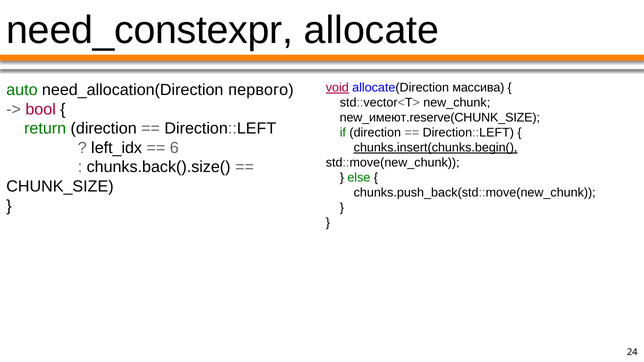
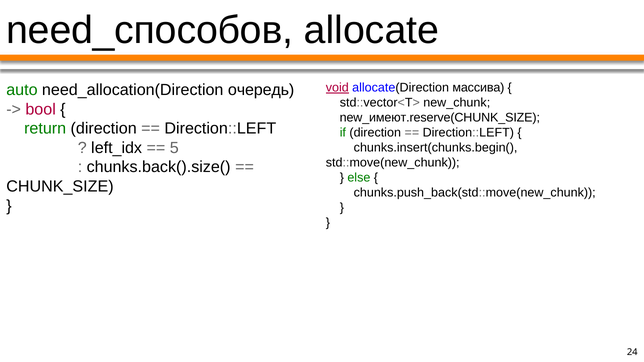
need_constexpr: need_constexpr -> need_способов
первого: первого -> очередь
6: 6 -> 5
chunks.insert(chunks.begin( underline: present -> none
